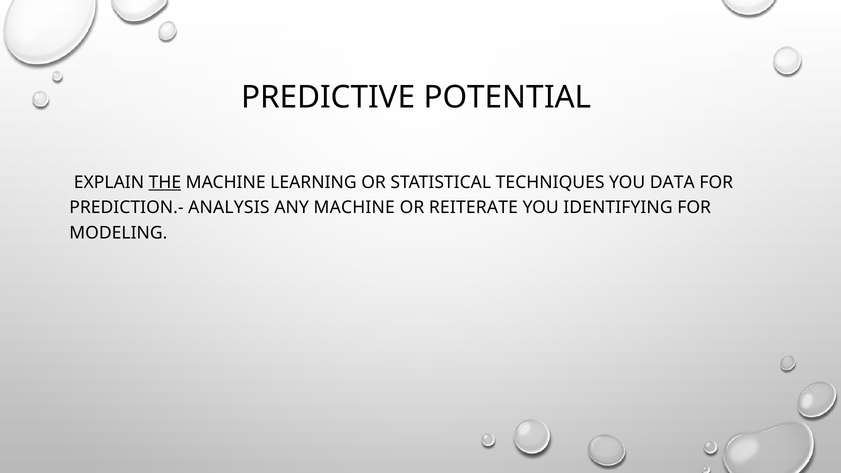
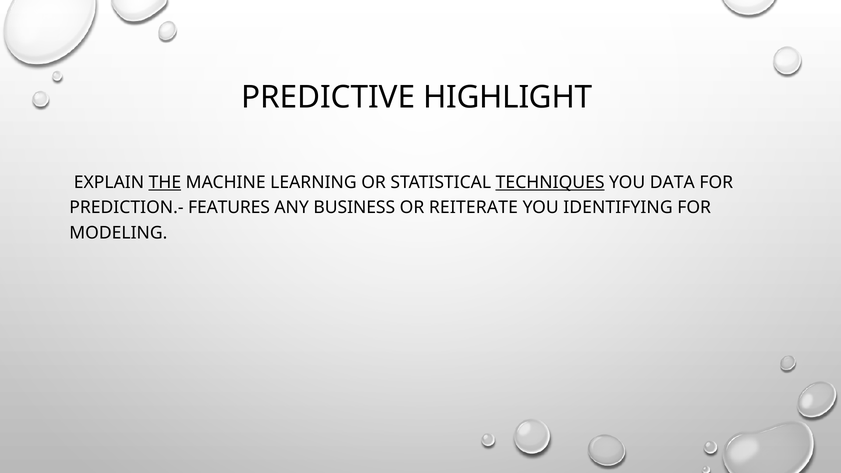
POTENTIAL: POTENTIAL -> HIGHLIGHT
TECHNIQUES underline: none -> present
ANALYSIS: ANALYSIS -> FEATURES
ANY MACHINE: MACHINE -> BUSINESS
